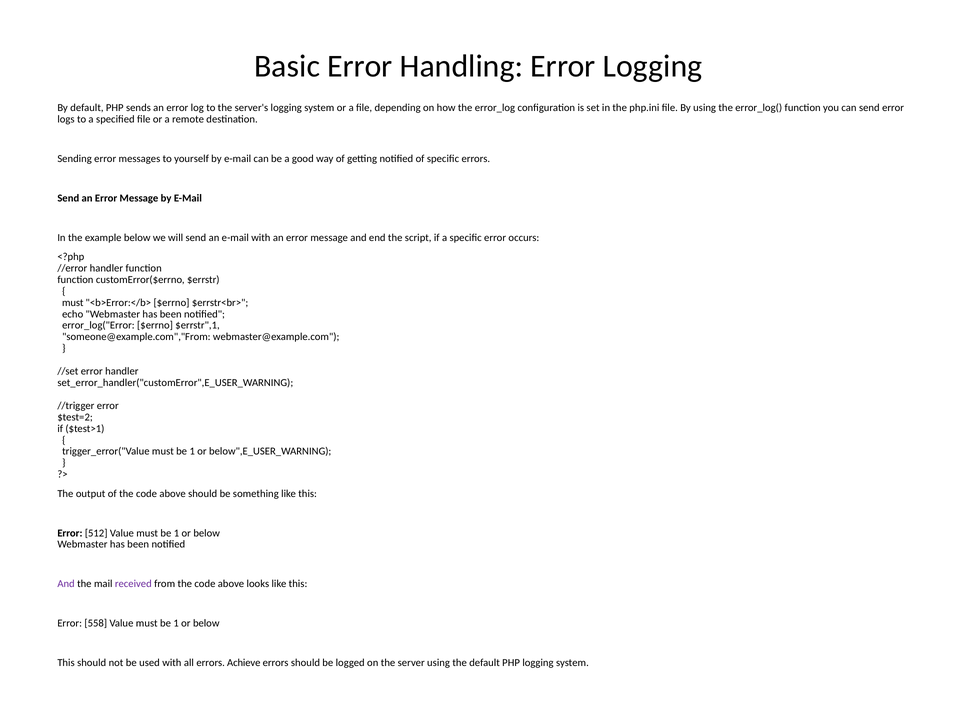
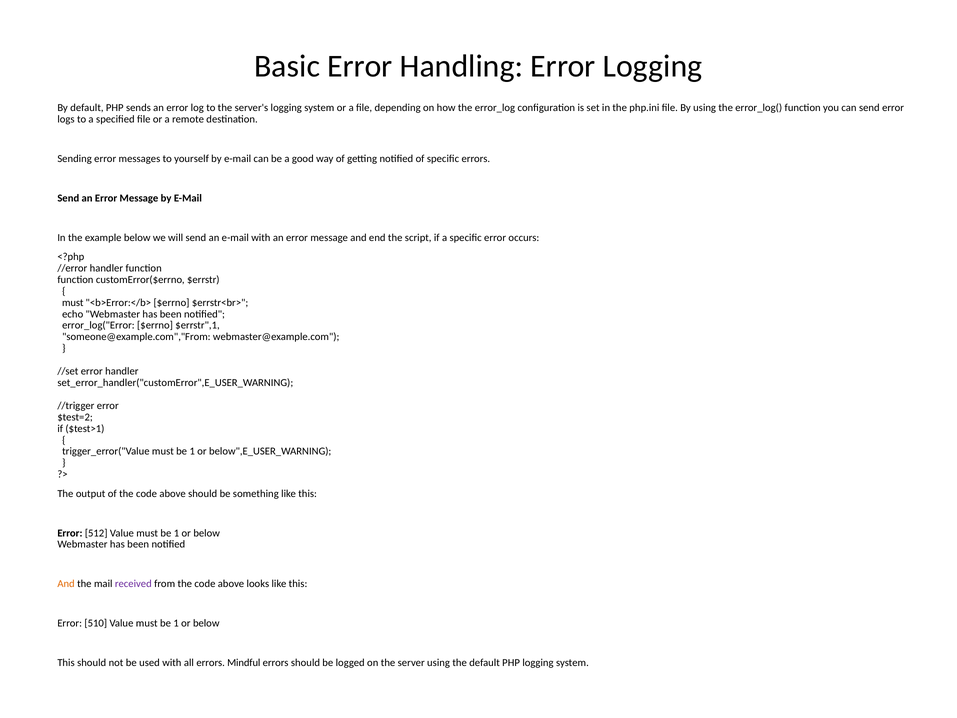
And at (66, 584) colour: purple -> orange
558: 558 -> 510
Achieve: Achieve -> Mindful
